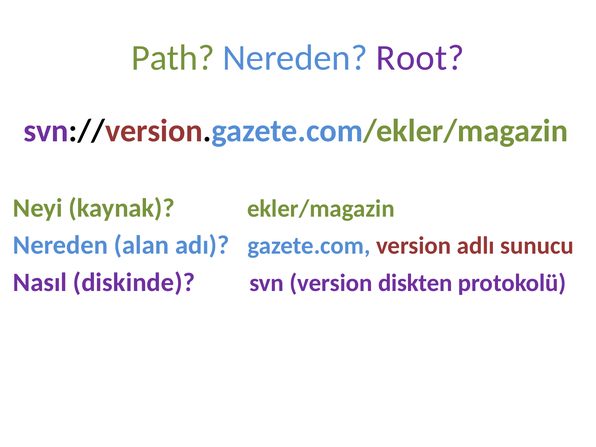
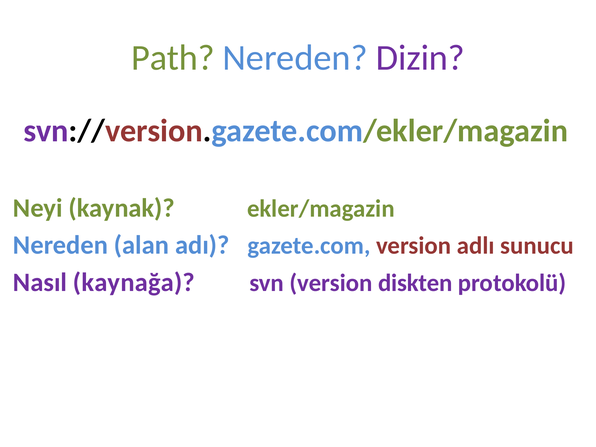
Root: Root -> Dizin
diskinde: diskinde -> kaynağa
